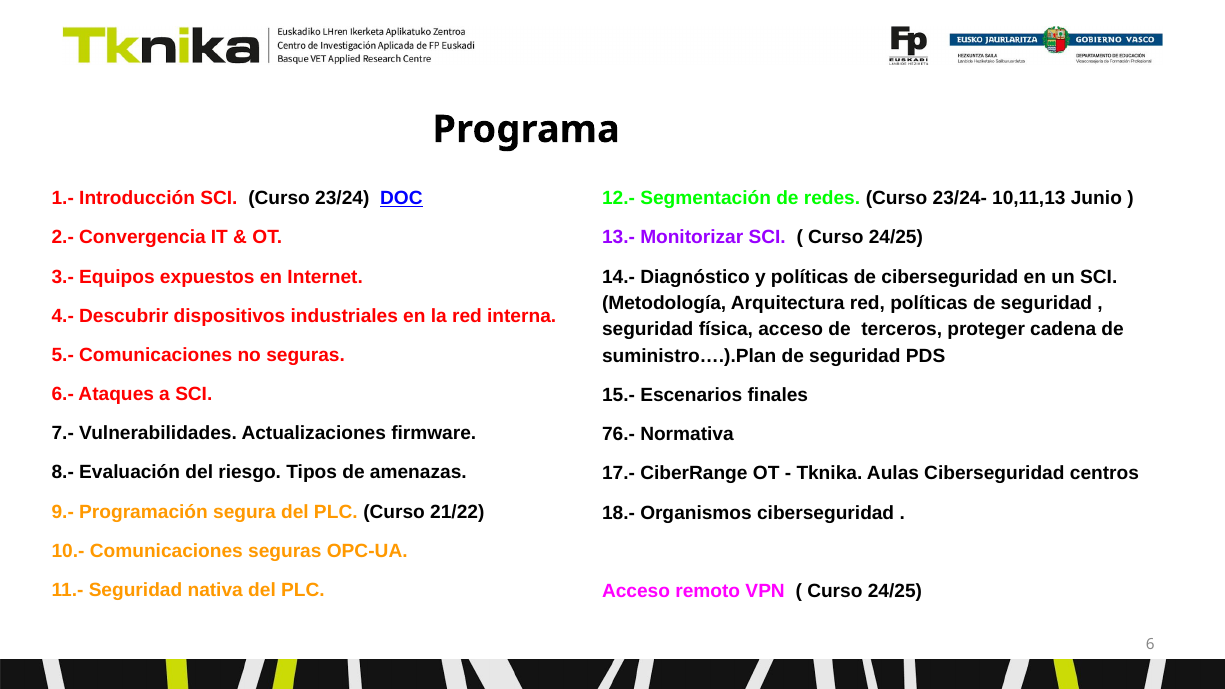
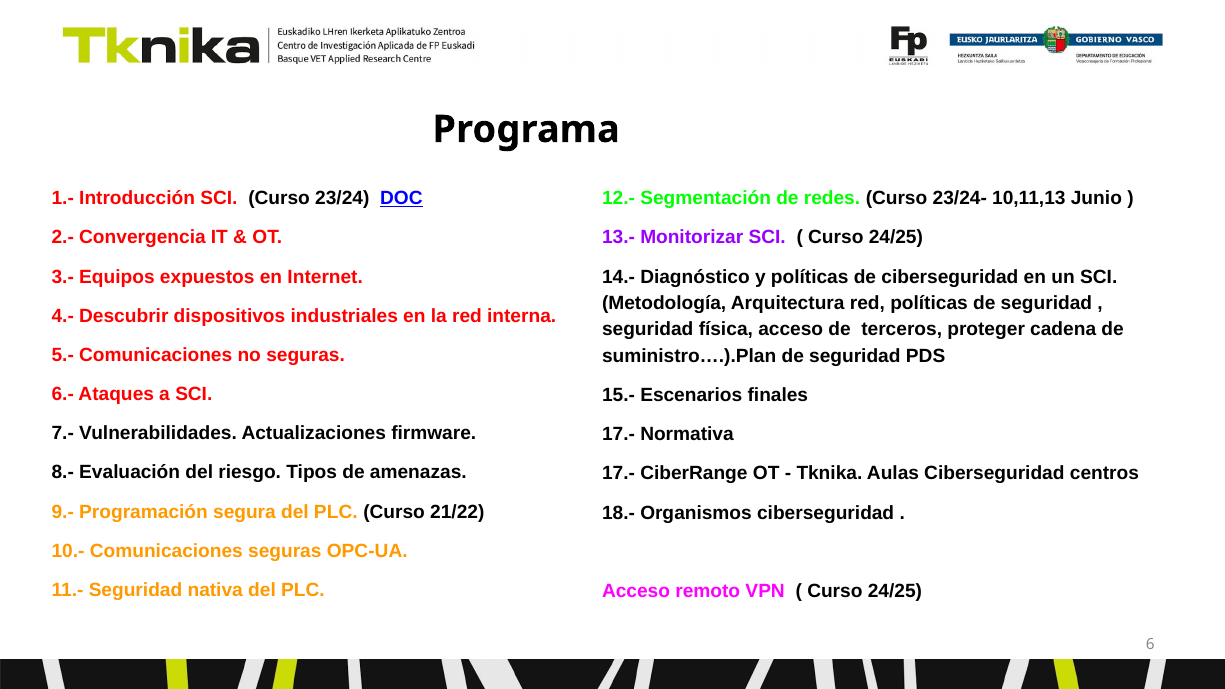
76.- at (619, 434): 76.- -> 17.-
